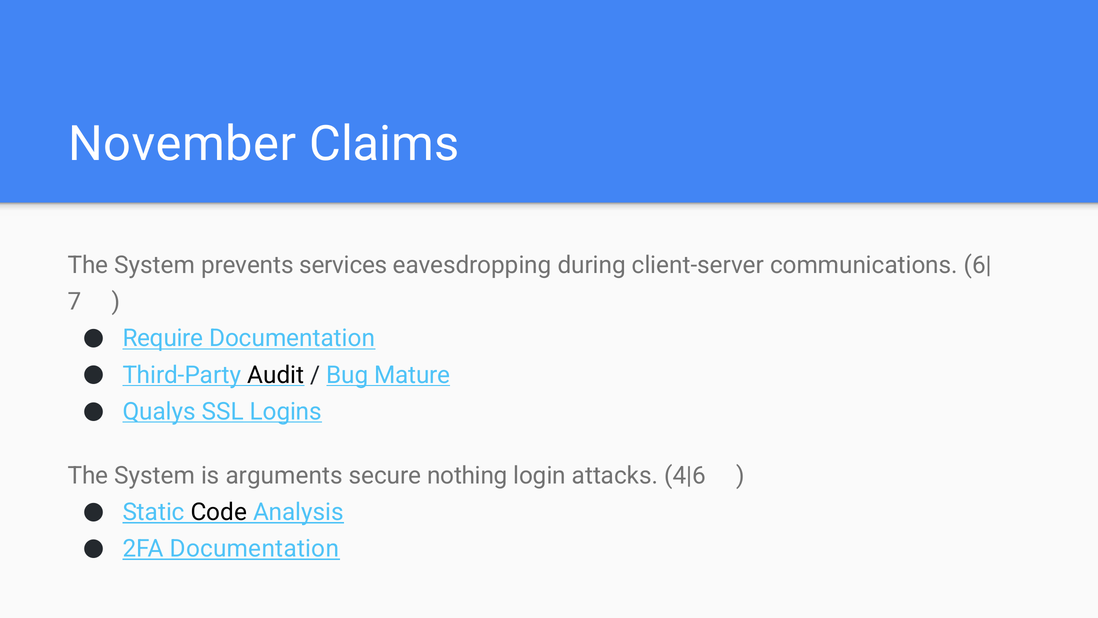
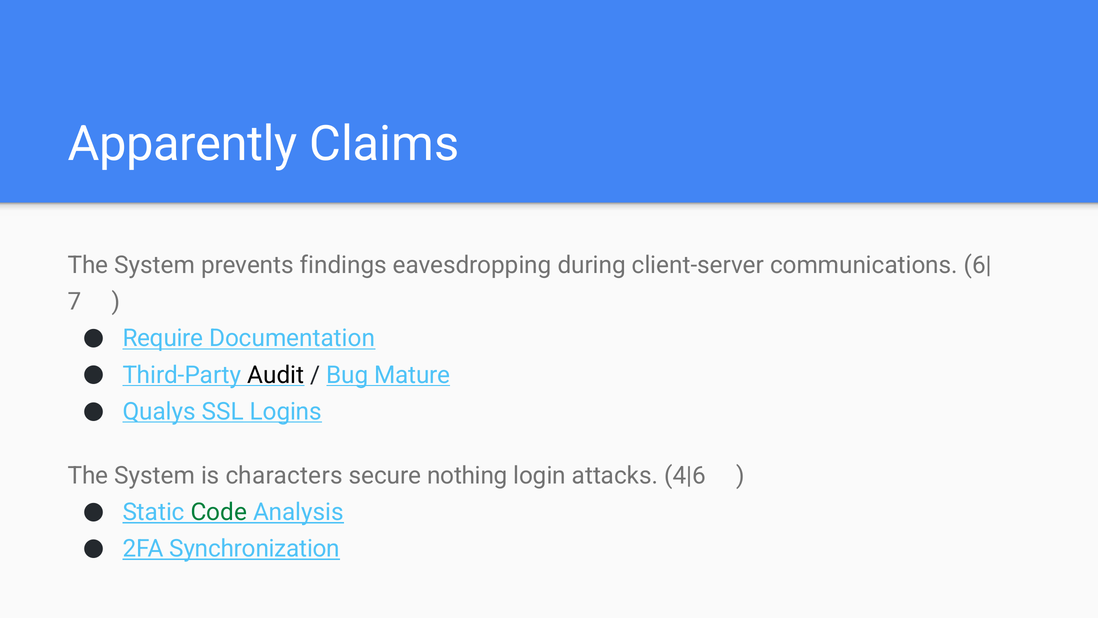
November: November -> Apparently
services: services -> findings
arguments: arguments -> characters
Code colour: black -> green
2FA Documentation: Documentation -> Synchronization
